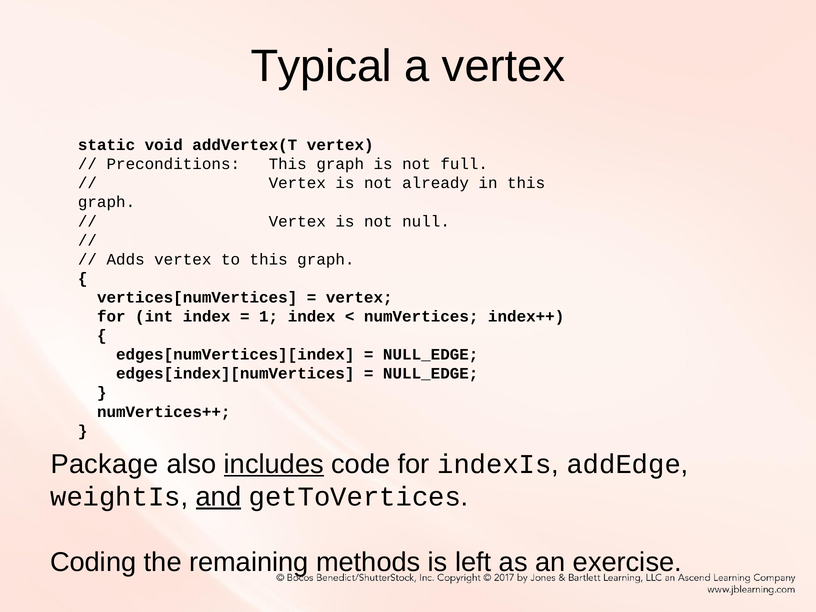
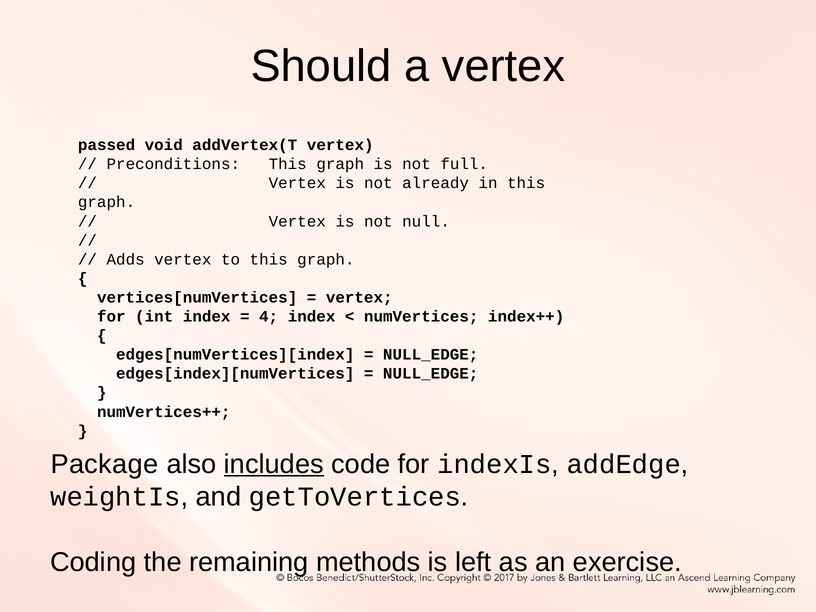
Typical: Typical -> Should
static: static -> passed
1: 1 -> 4
and underline: present -> none
